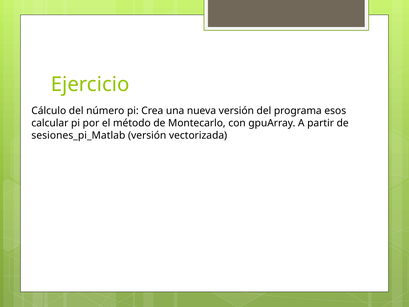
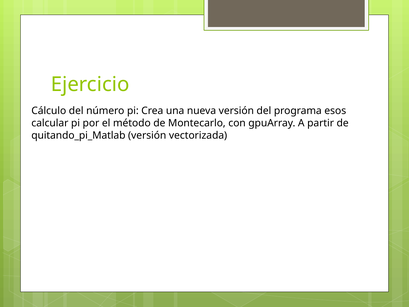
sesiones_pi_Matlab: sesiones_pi_Matlab -> quitando_pi_Matlab
